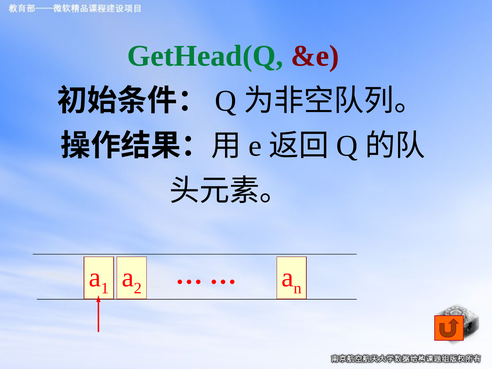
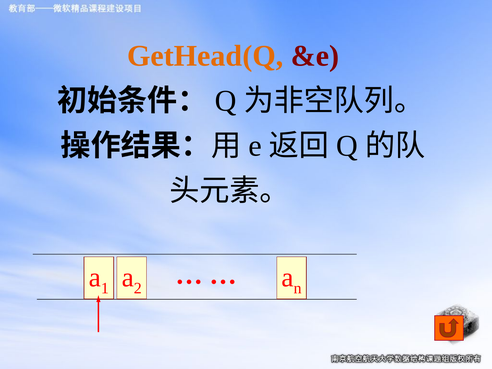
GetHead(Q colour: green -> orange
